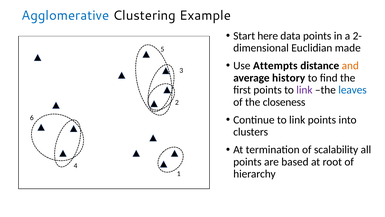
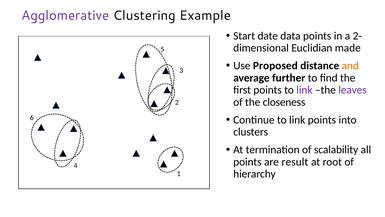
Agglomerative colour: blue -> purple
here: here -> date
Attempts: Attempts -> Proposed
history: history -> further
leaves colour: blue -> purple
based: based -> result
